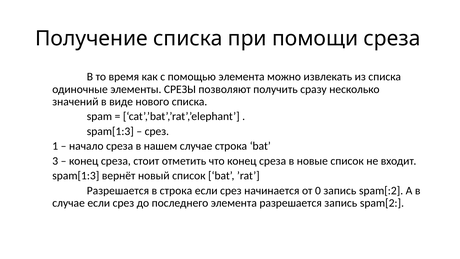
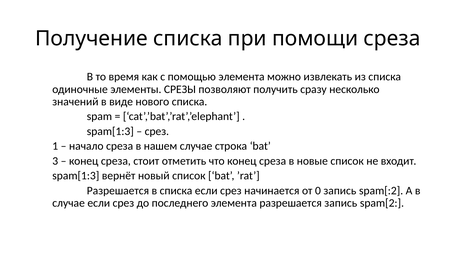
в строка: строка -> списка
